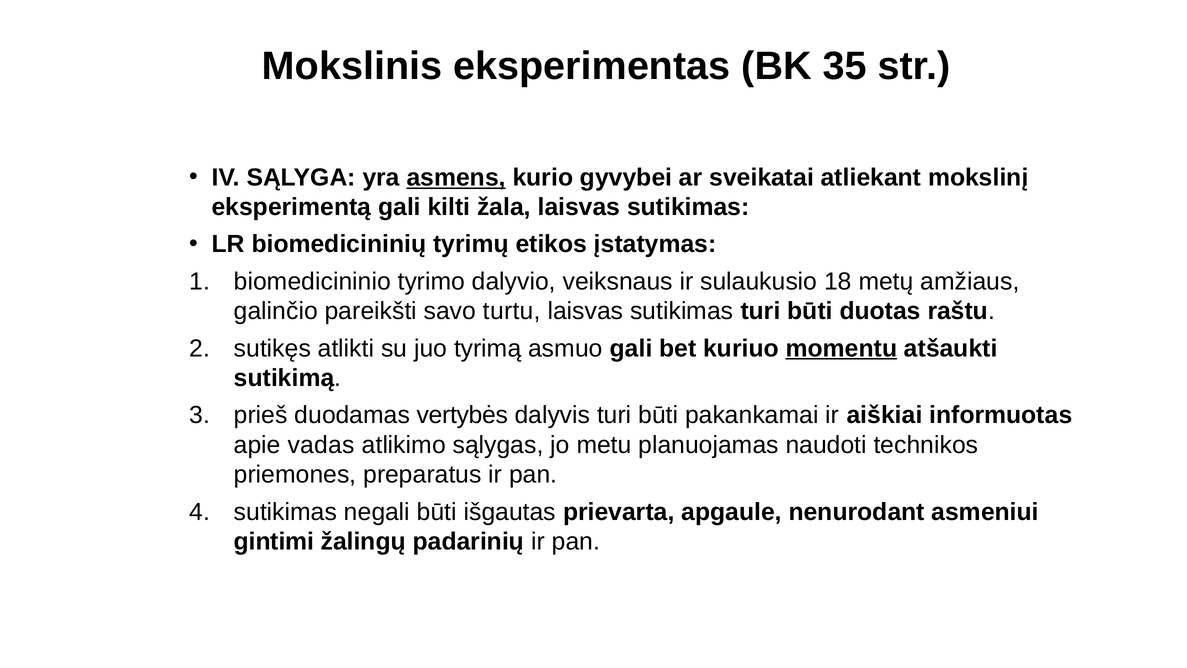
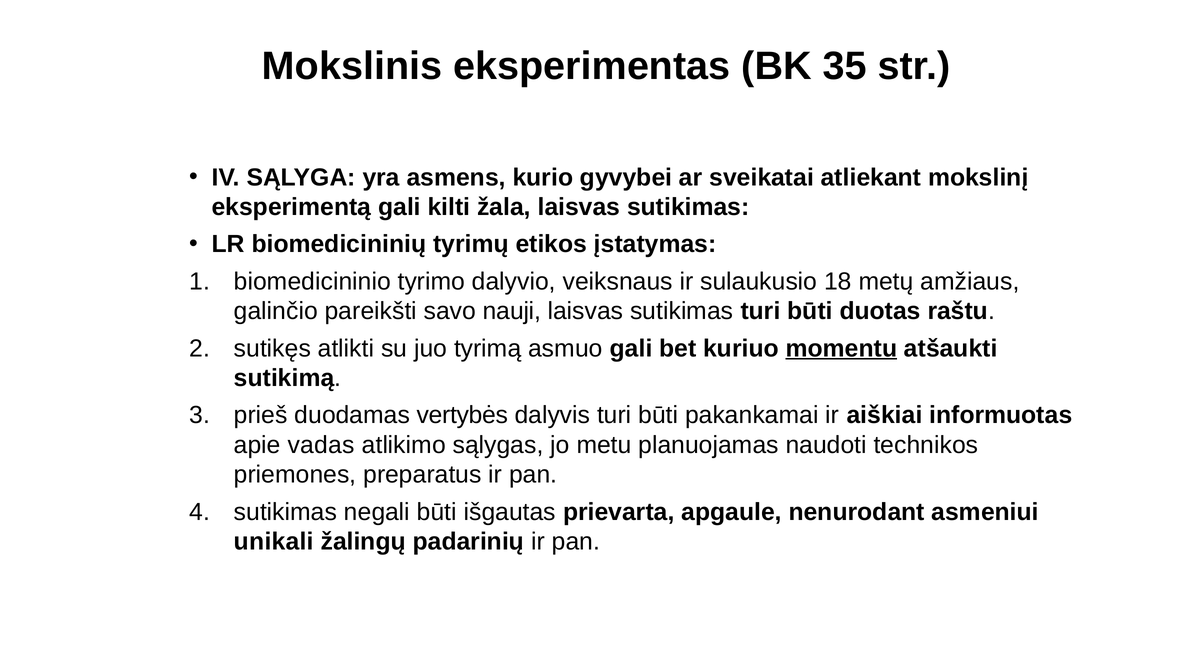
asmens underline: present -> none
turtu: turtu -> nauji
gintimi: gintimi -> unikali
